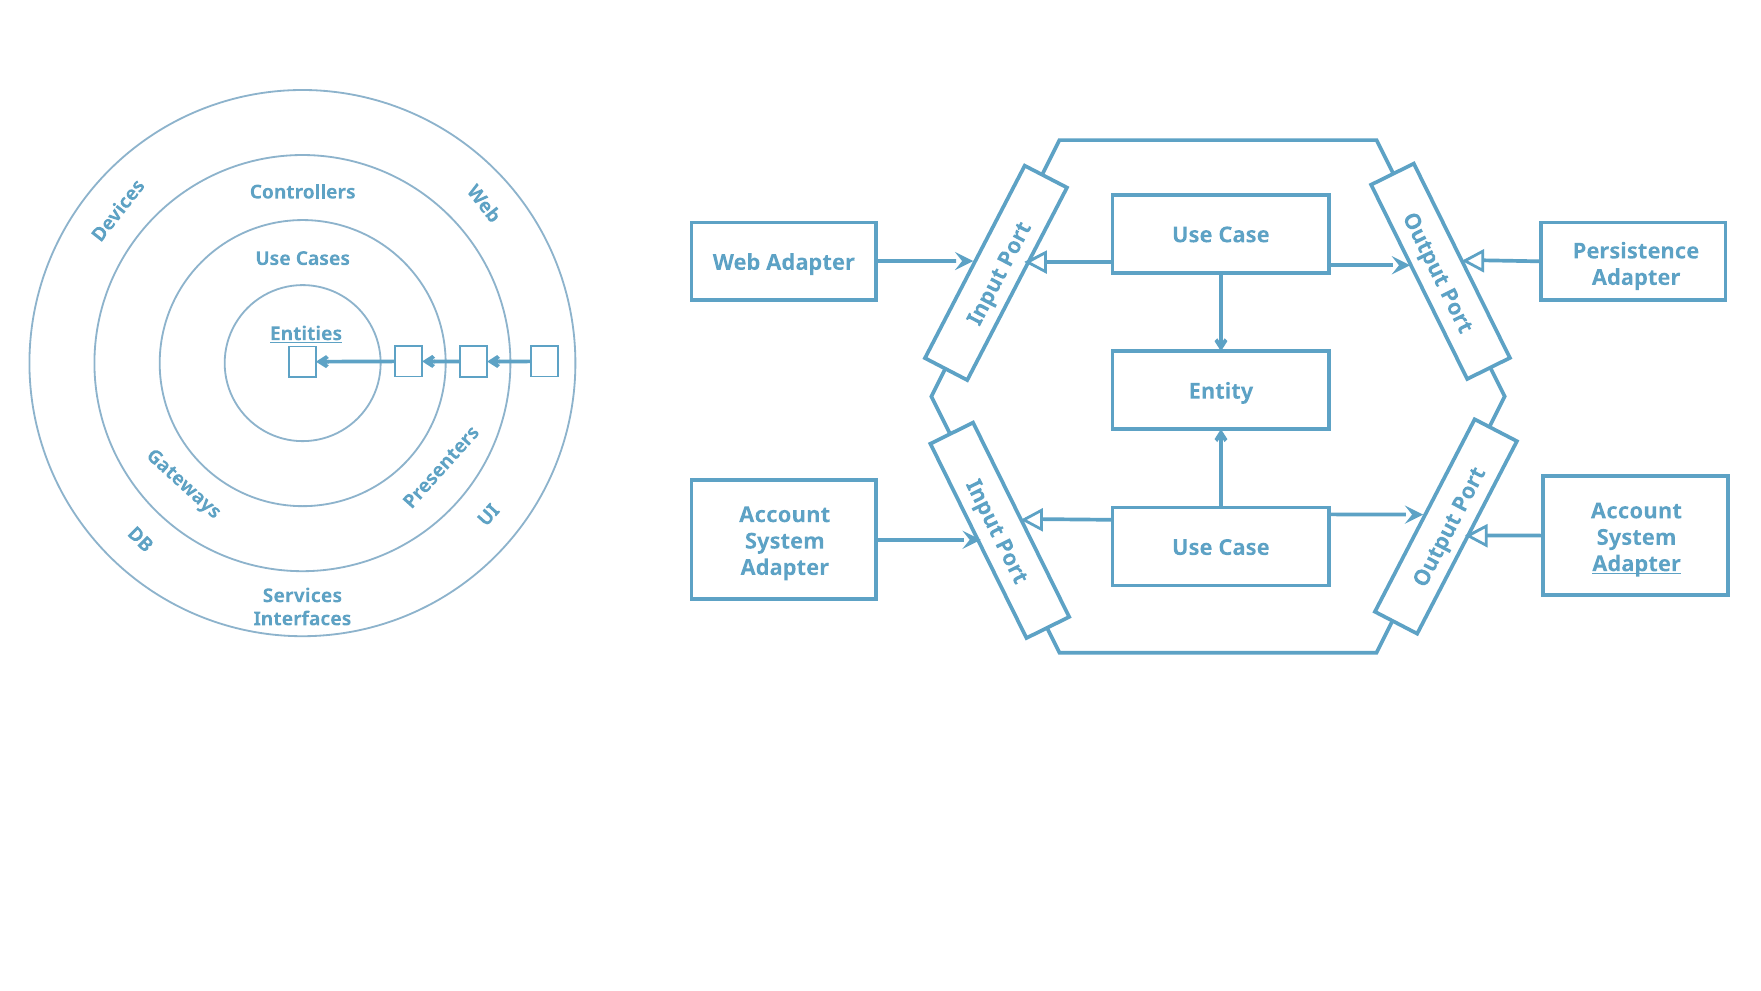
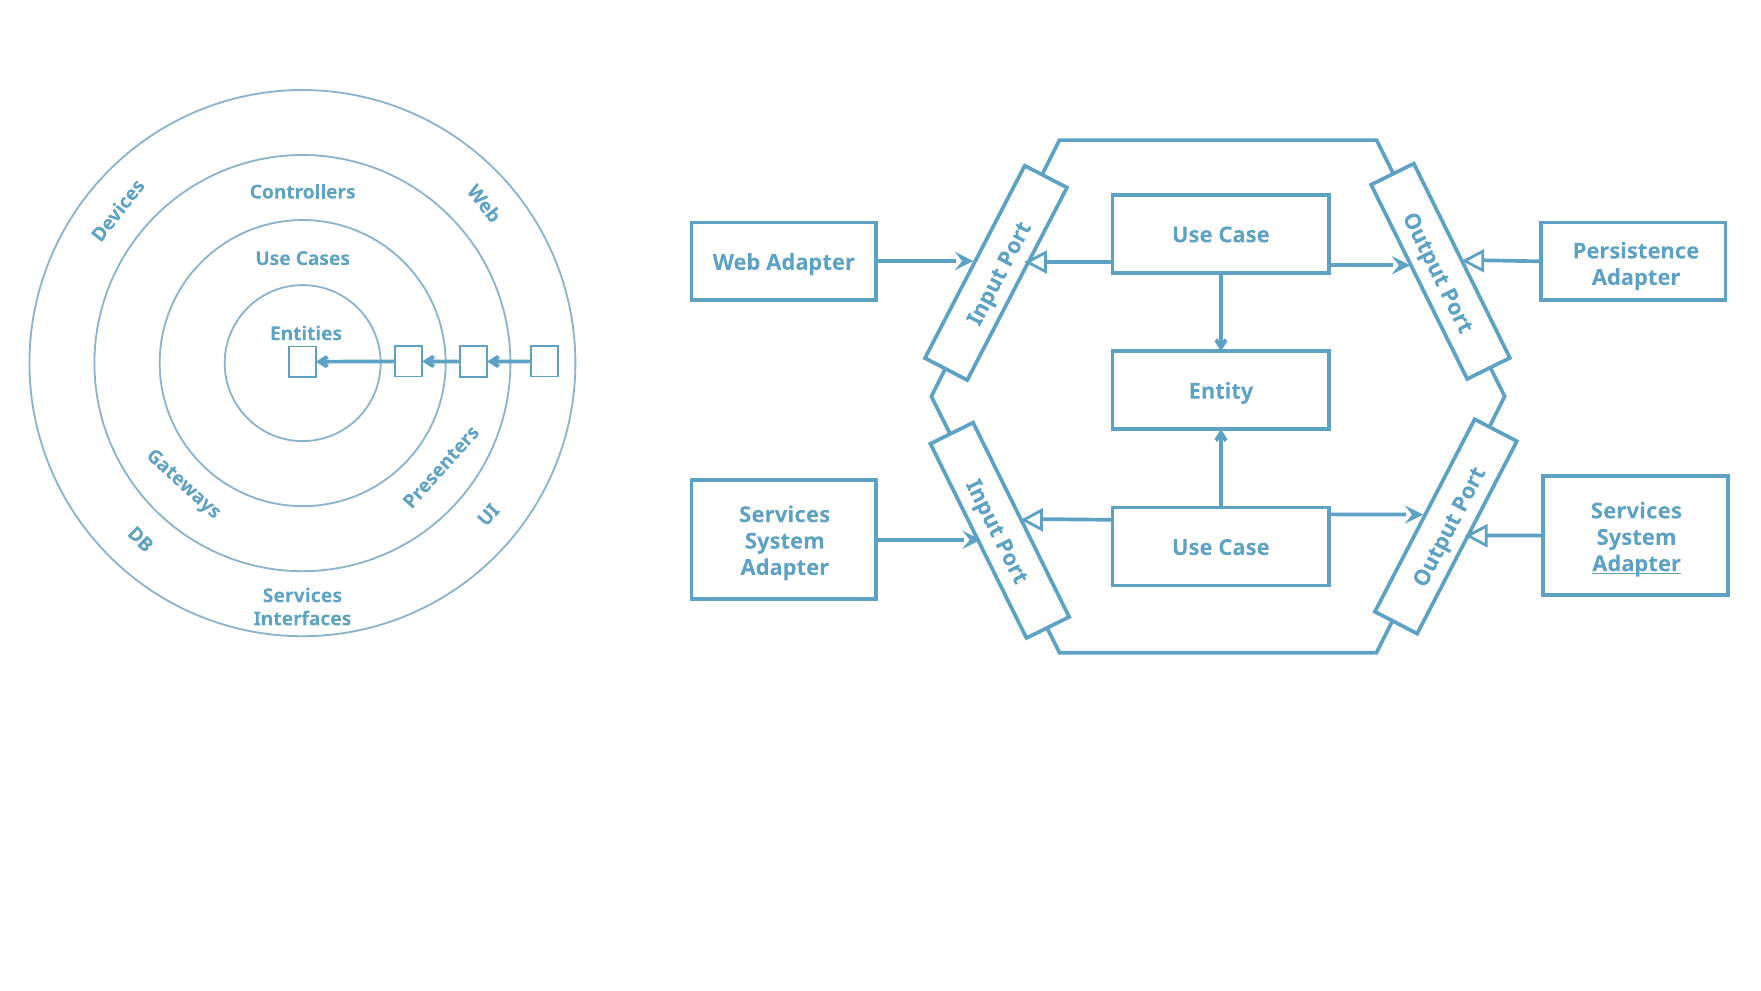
Entities underline: present -> none
Account at (1636, 511): Account -> Services
Account at (785, 515): Account -> Services
